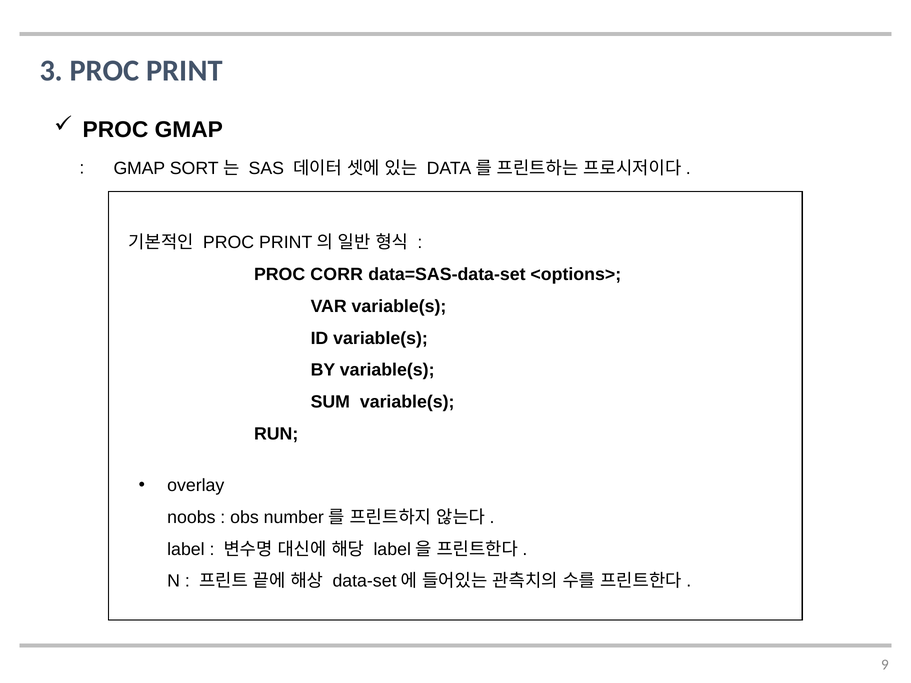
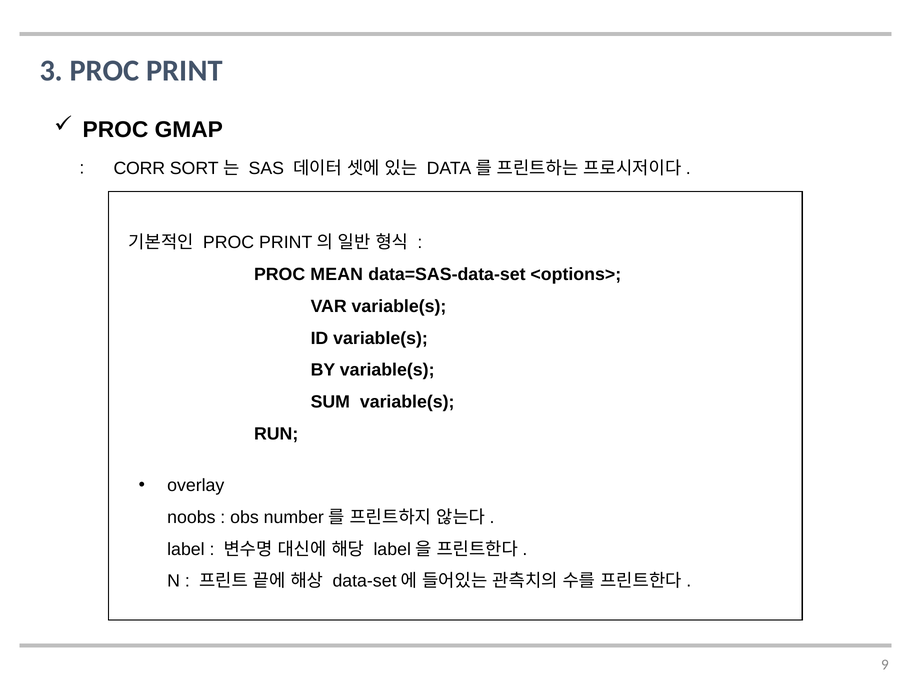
GMAP at (139, 169): GMAP -> CORR
CORR: CORR -> MEAN
